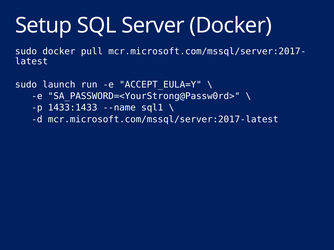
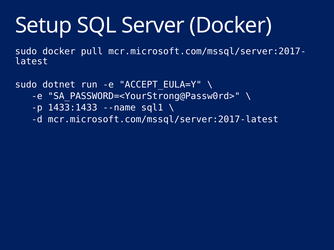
launch: launch -> dotnet
